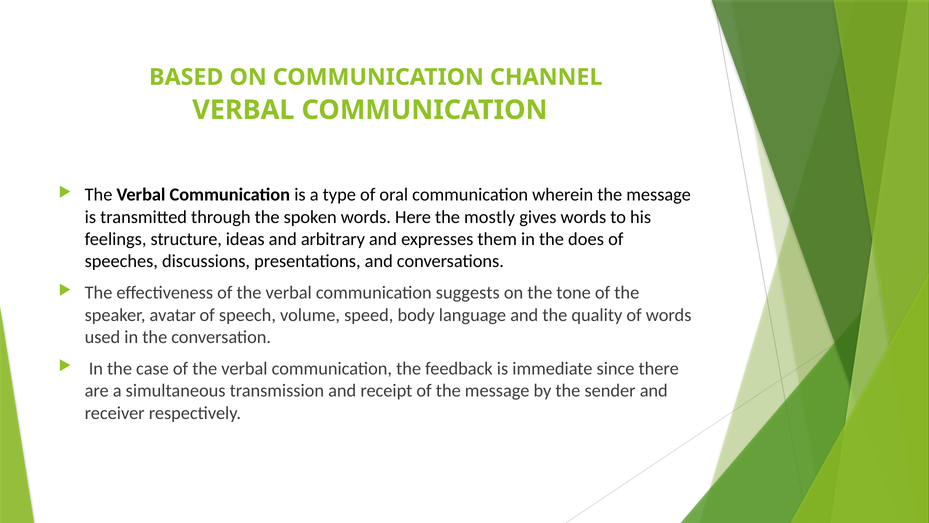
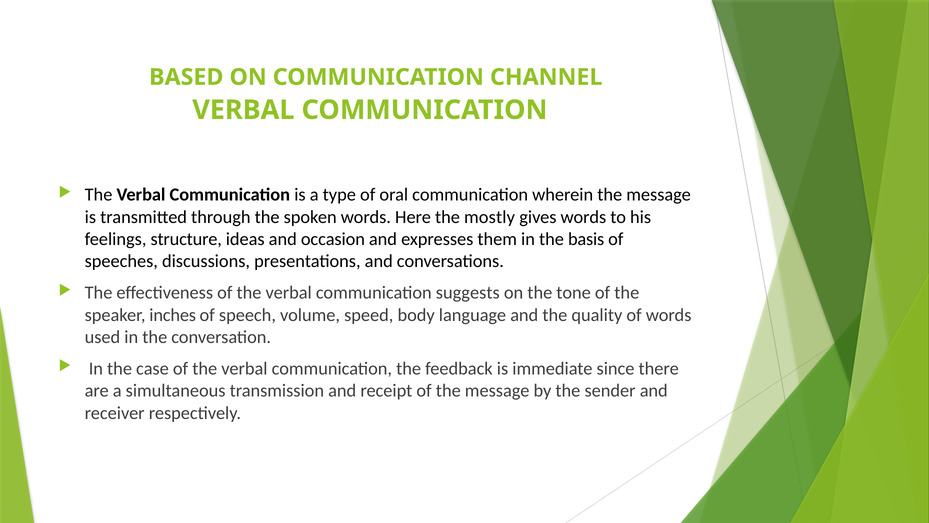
arbitrary: arbitrary -> occasion
does: does -> basis
avatar: avatar -> inches
